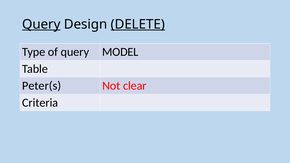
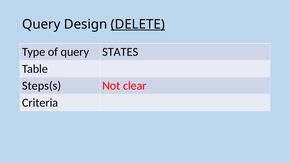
Query at (41, 24) underline: present -> none
MODEL: MODEL -> STATES
Peter(s: Peter(s -> Steps(s
